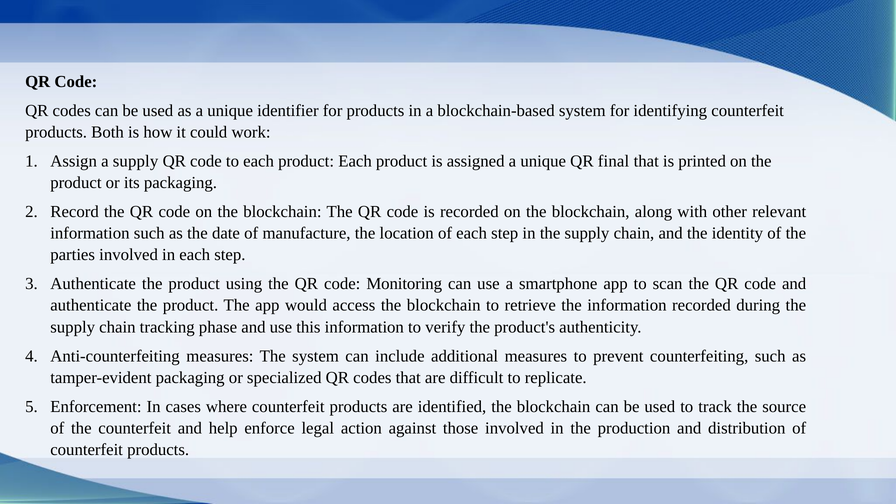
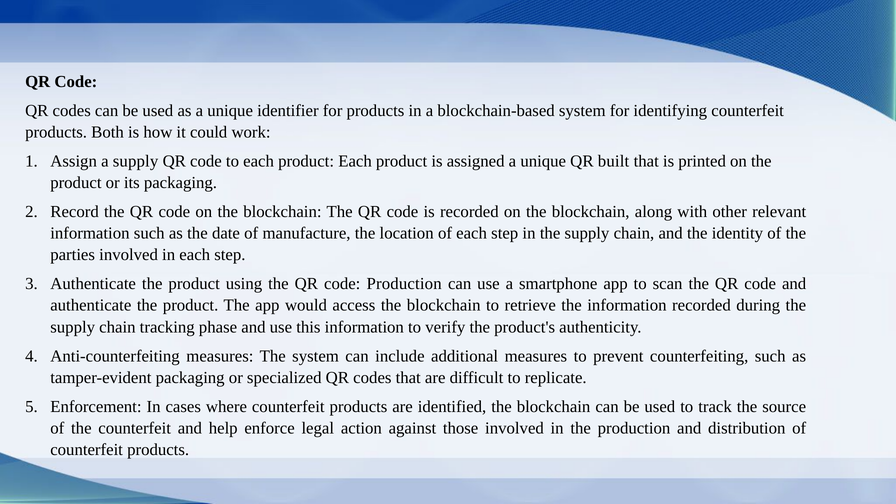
final: final -> built
code Monitoring: Monitoring -> Production
